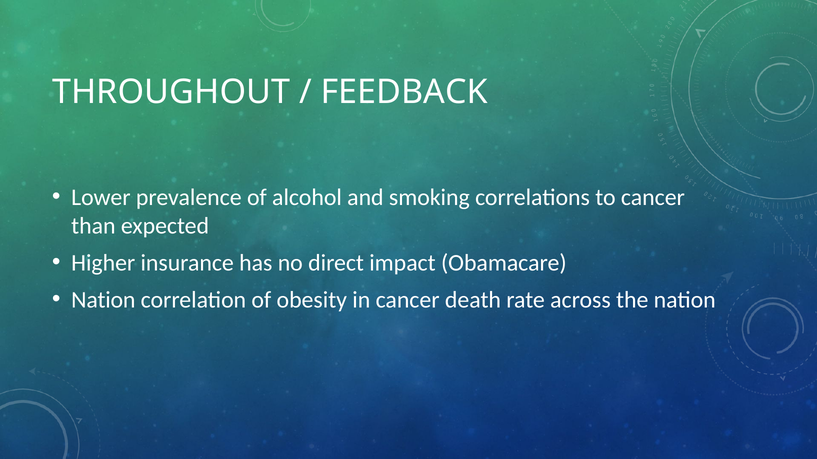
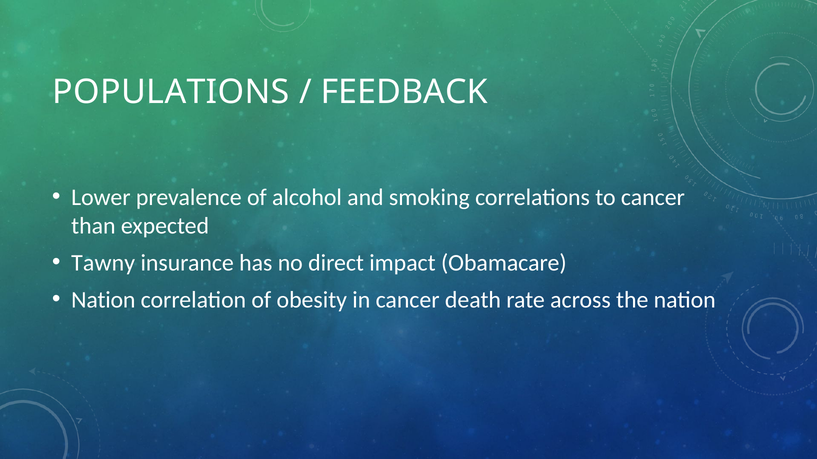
THROUGHOUT: THROUGHOUT -> POPULATIONS
Higher: Higher -> Tawny
